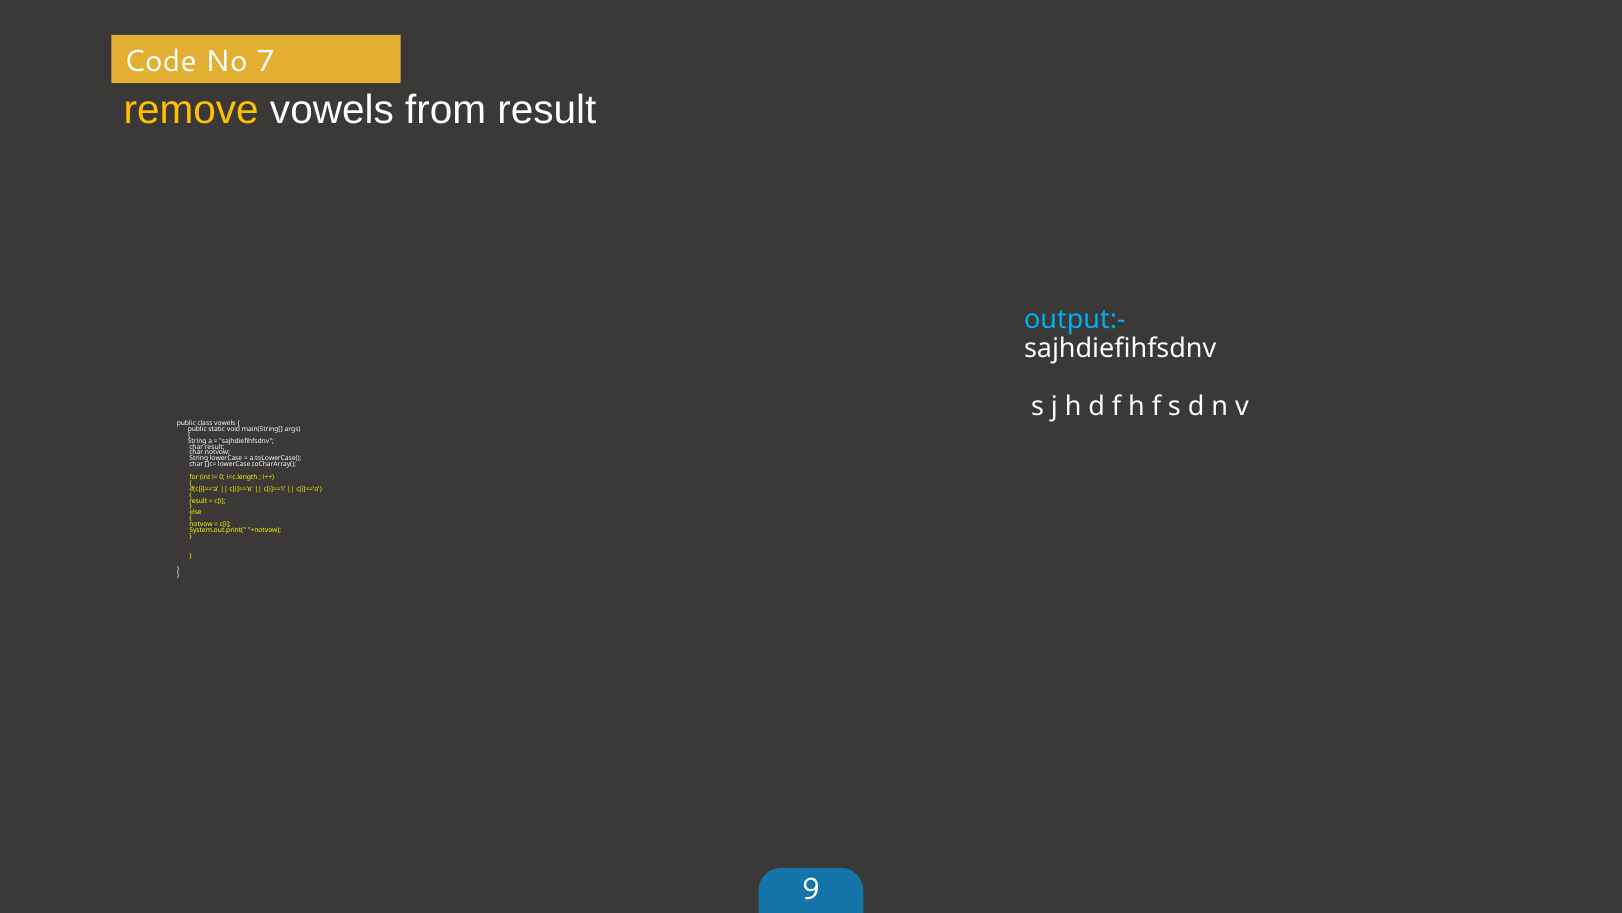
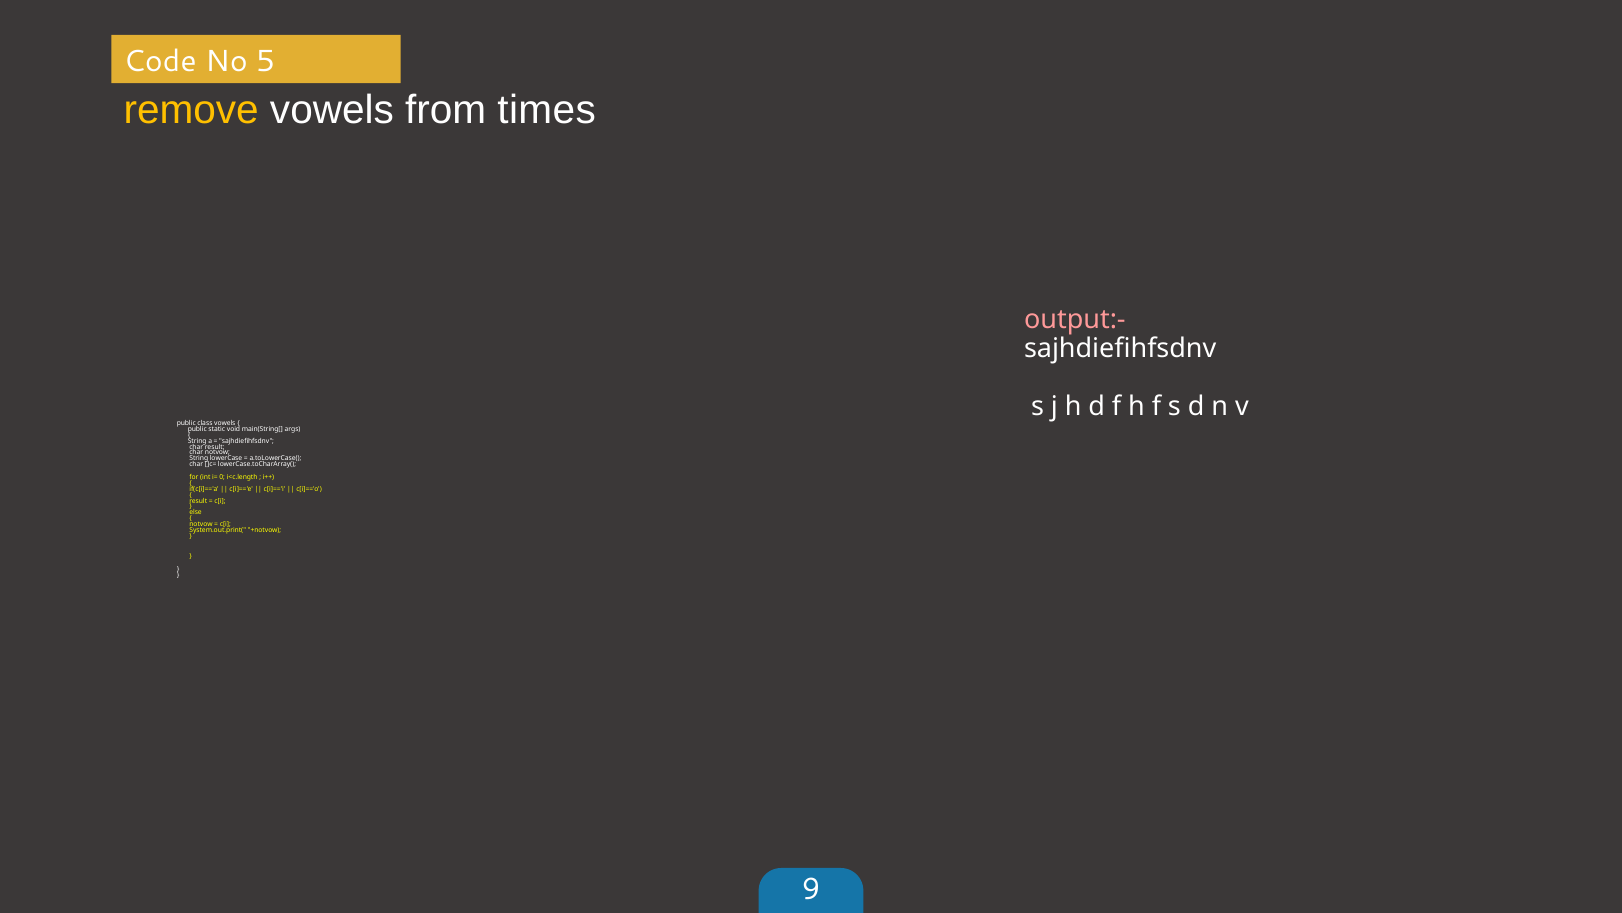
7: 7 -> 5
from result: result -> times
output:- colour: light blue -> pink
